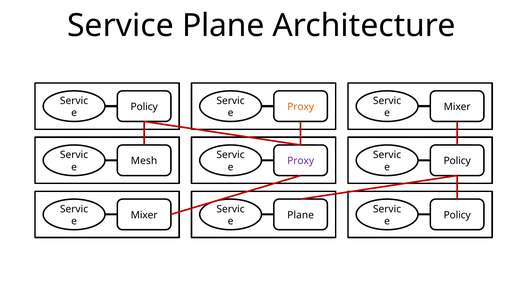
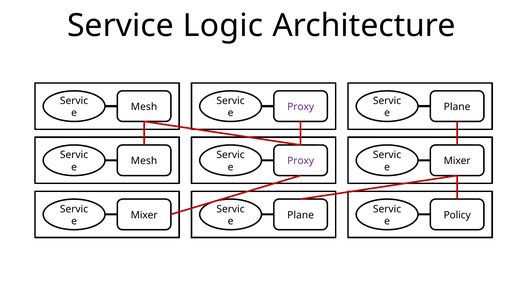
Service Plane: Plane -> Logic
Policy at (144, 107): Policy -> Mesh
Proxy at (301, 107) colour: orange -> purple
Mixer at (457, 107): Mixer -> Plane
Policy at (457, 161): Policy -> Mixer
